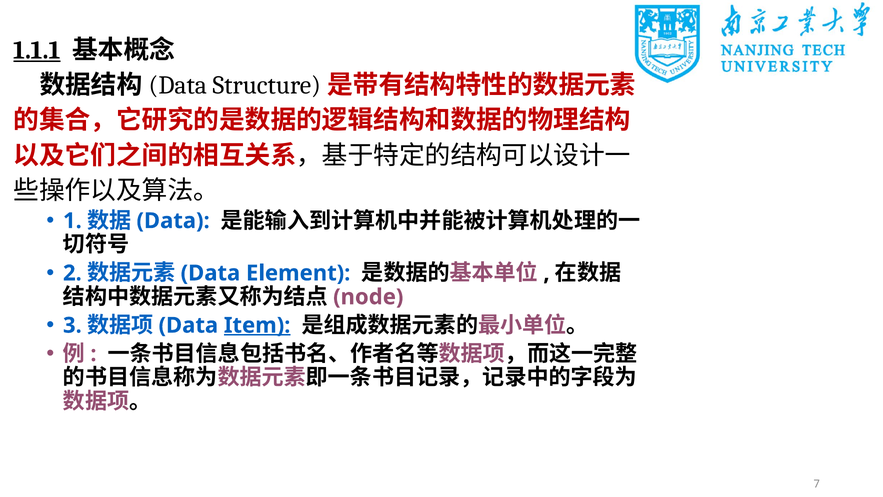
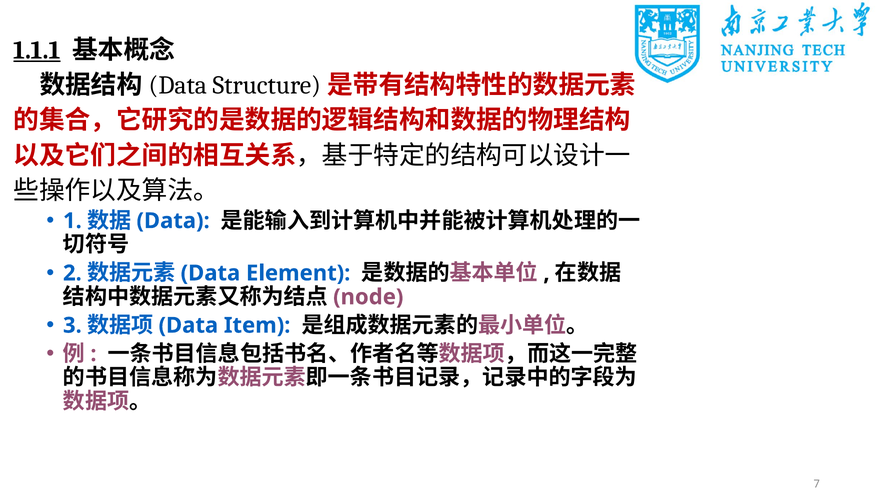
Item underline: present -> none
